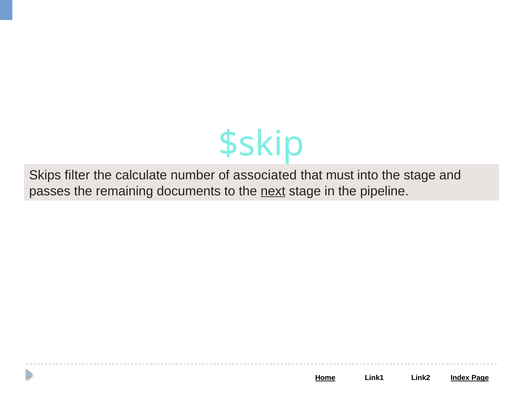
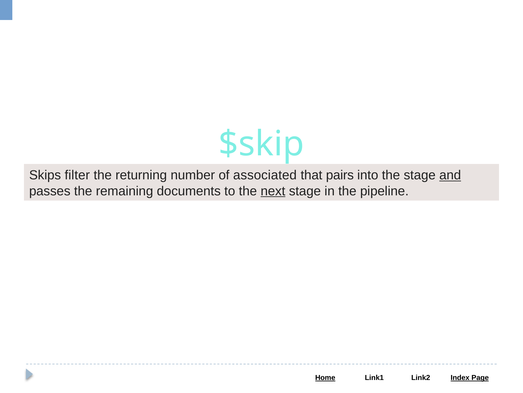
calculate: calculate -> returning
must: must -> pairs
and underline: none -> present
